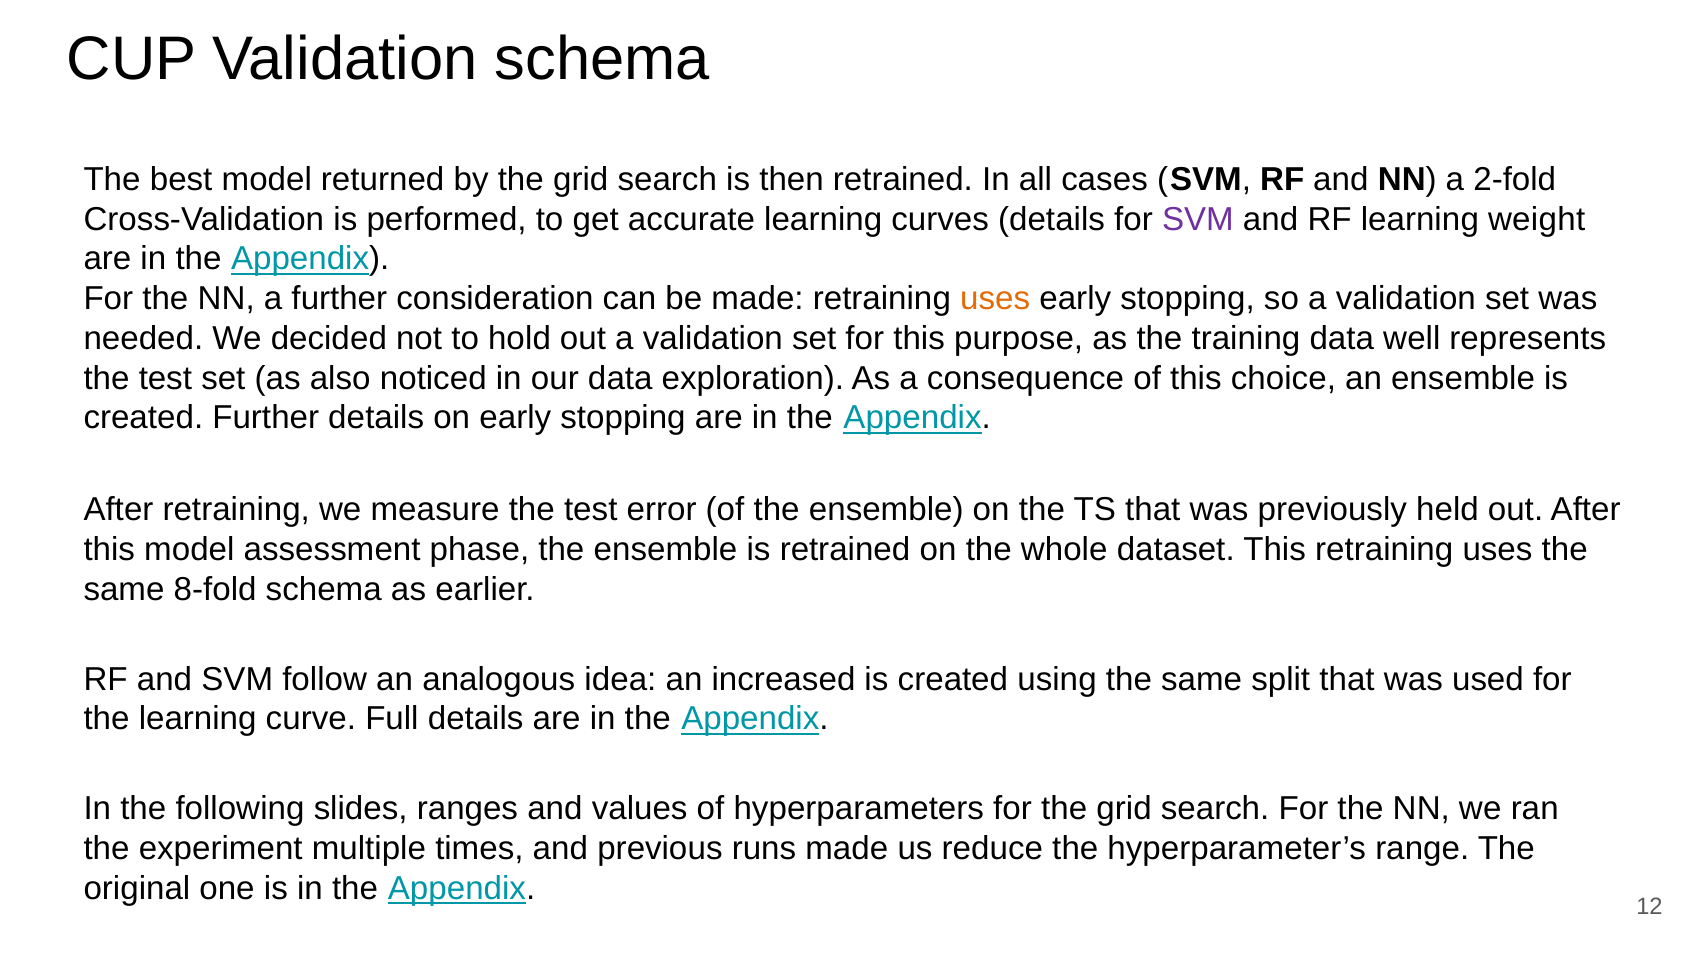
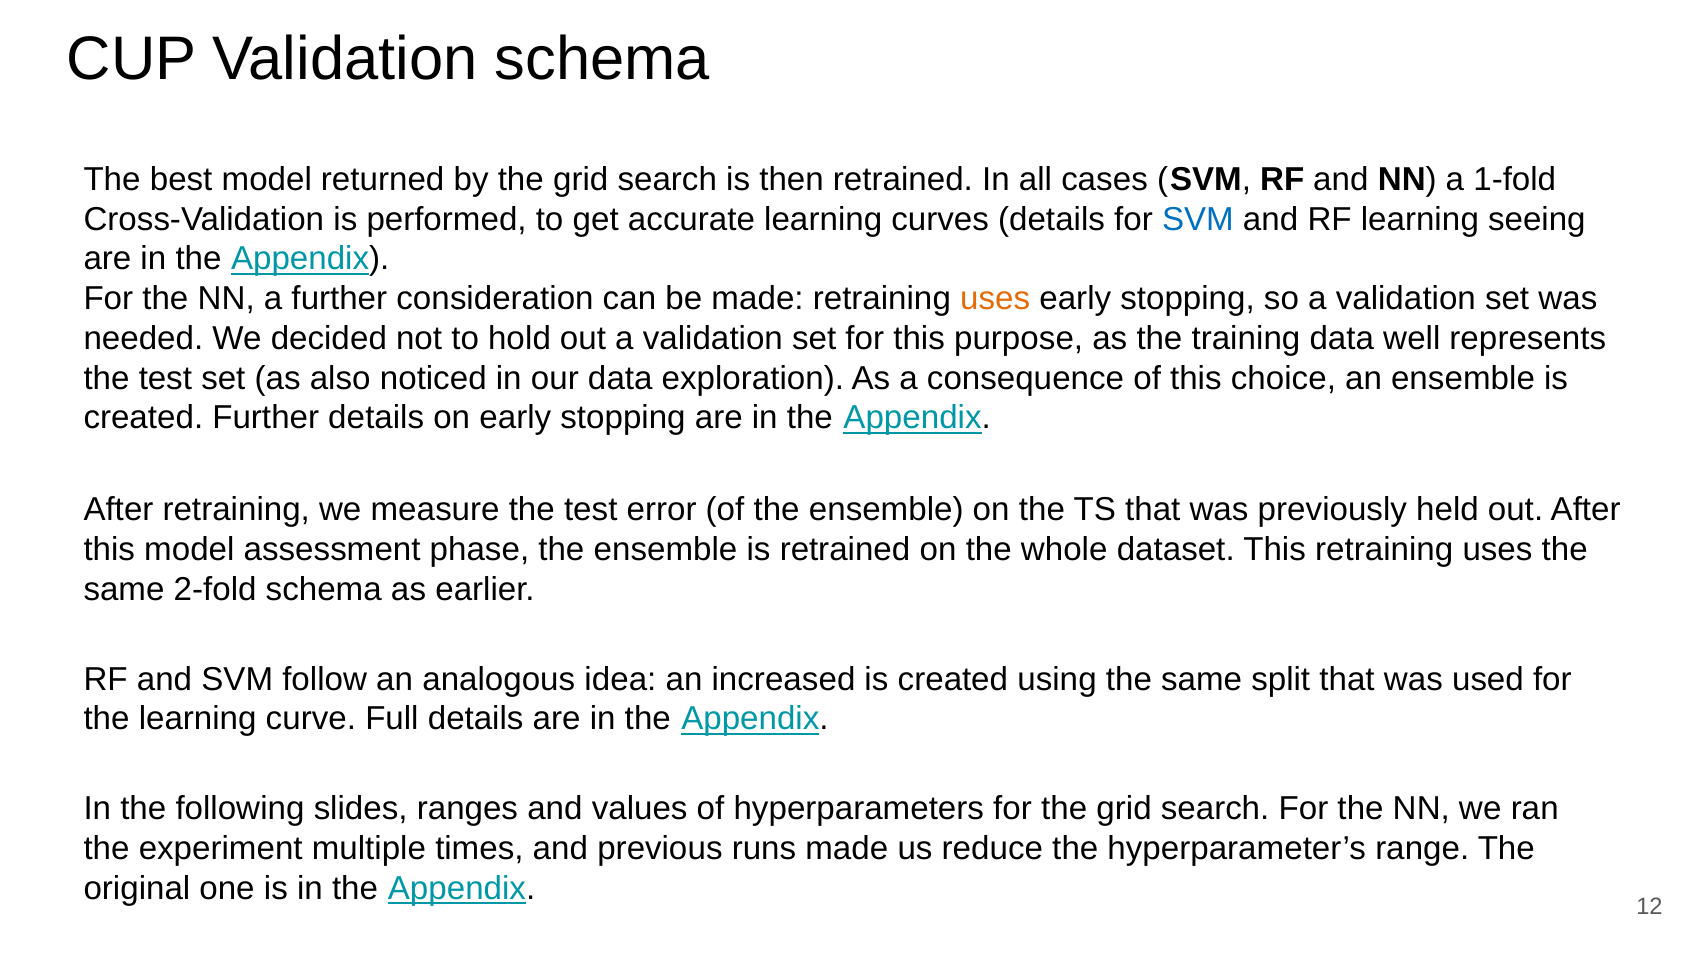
2-fold: 2-fold -> 1-fold
SVM at (1198, 219) colour: purple -> blue
weight: weight -> seeing
8-fold: 8-fold -> 2-fold
